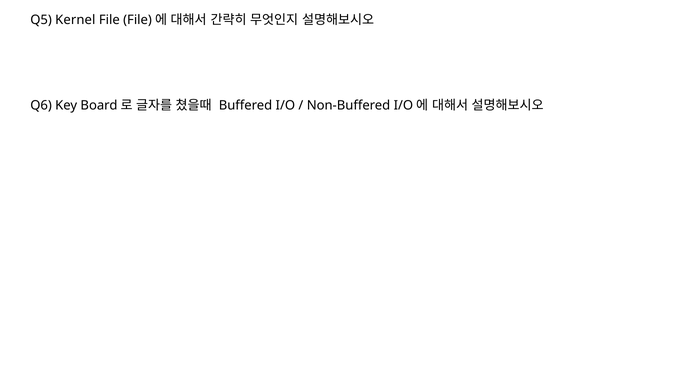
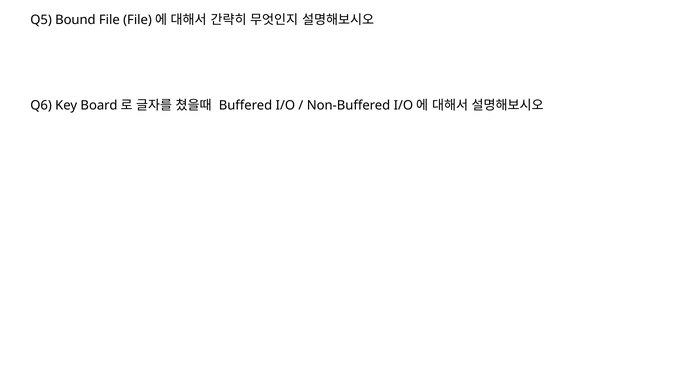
Kernel: Kernel -> Bound
